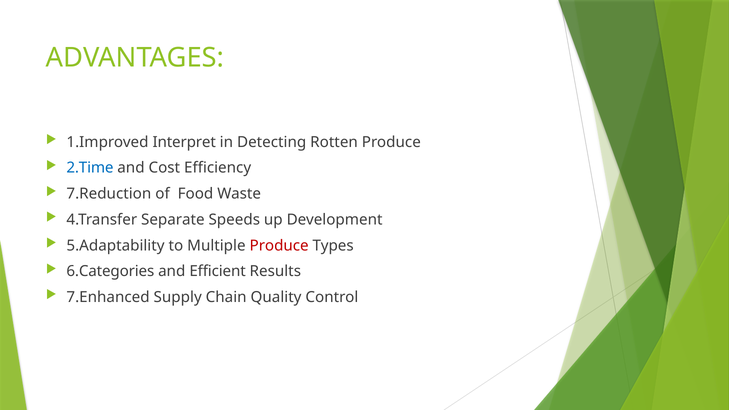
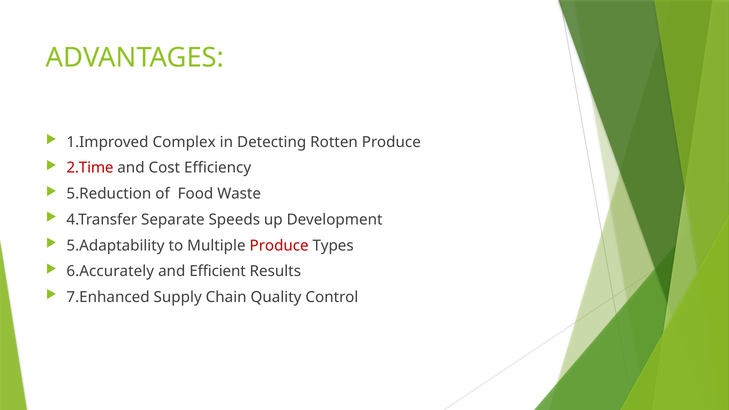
Interpret: Interpret -> Complex
2.Time colour: blue -> red
7.Reduction: 7.Reduction -> 5.Reduction
6.Categories: 6.Categories -> 6.Accurately
